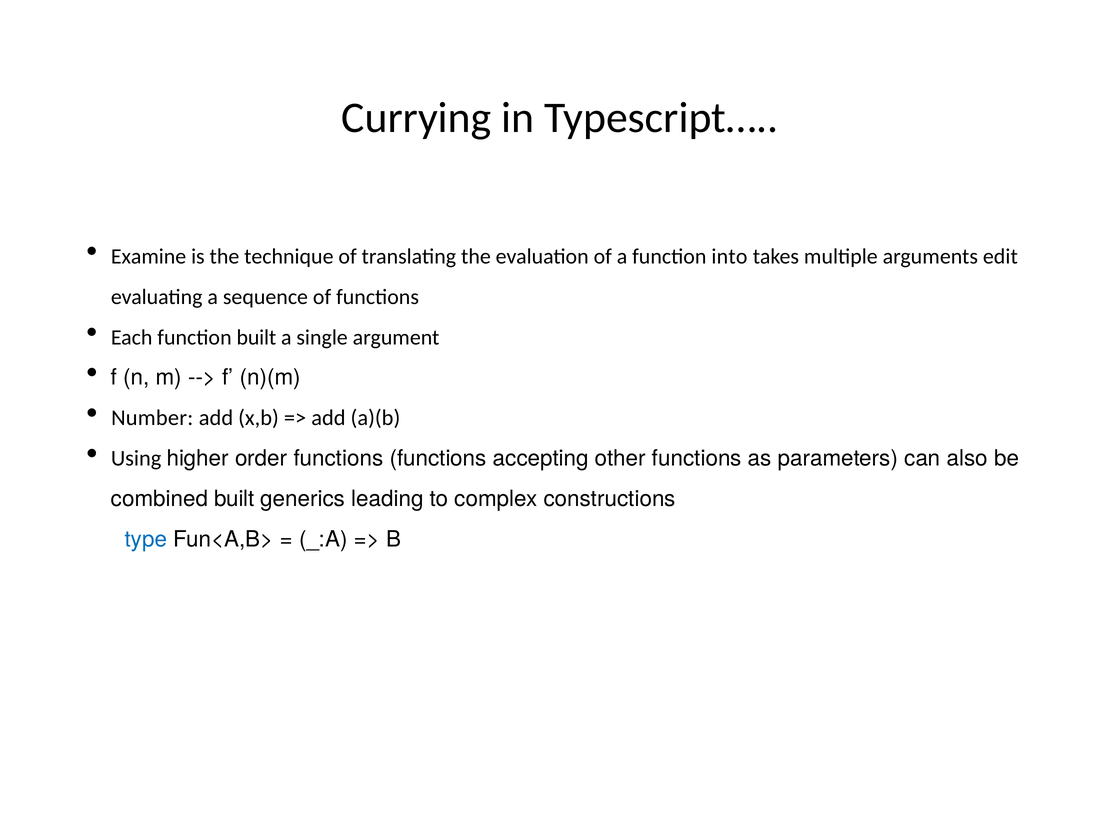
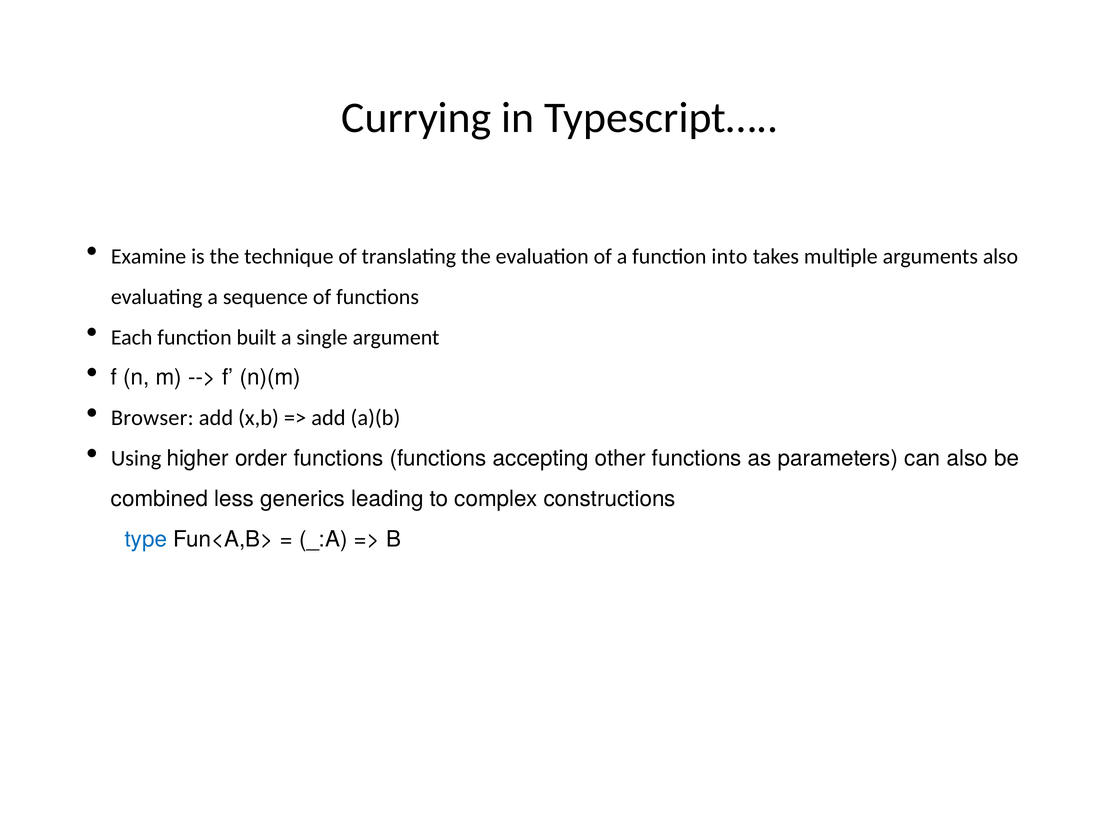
arguments edit: edit -> also
Number: Number -> Browser
combined built: built -> less
